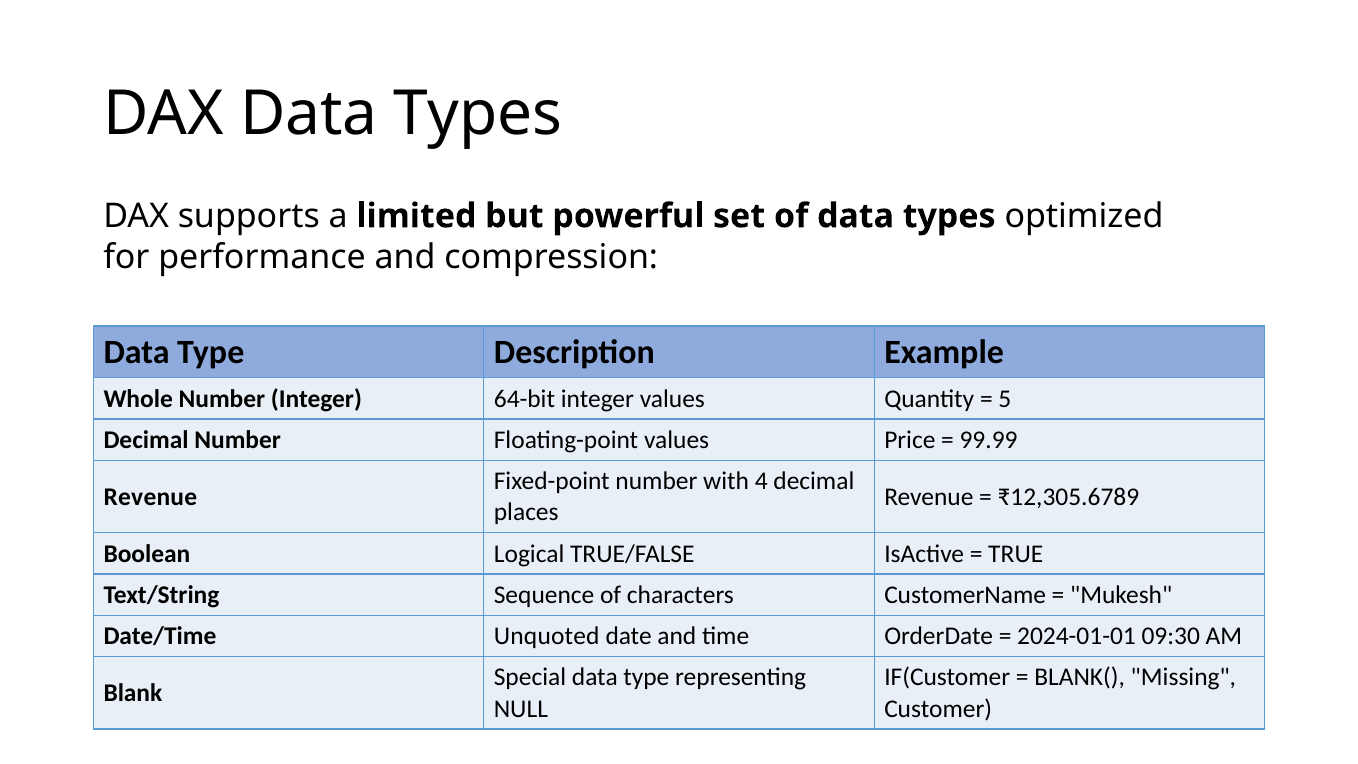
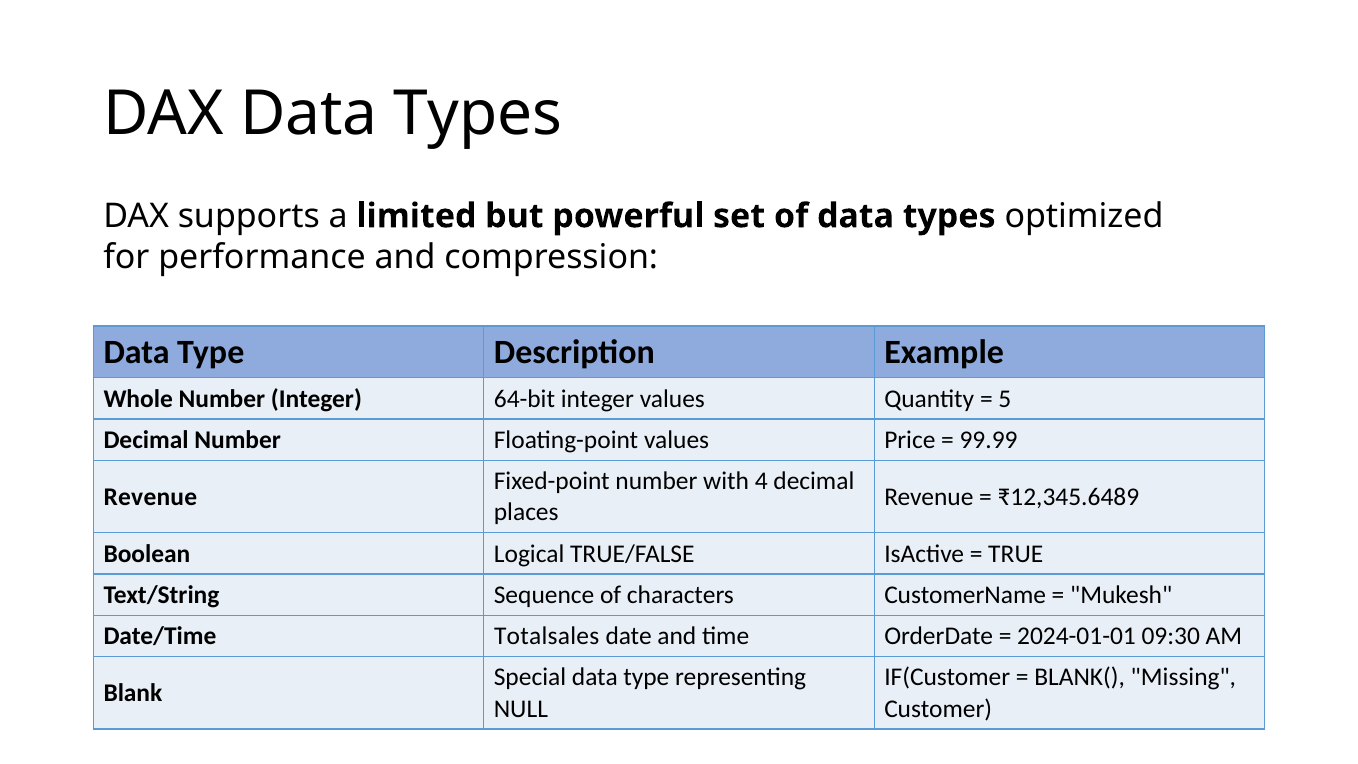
₹12,305.6789: ₹12,305.6789 -> ₹12,345.6489
Unquoted: Unquoted -> Totalsales
